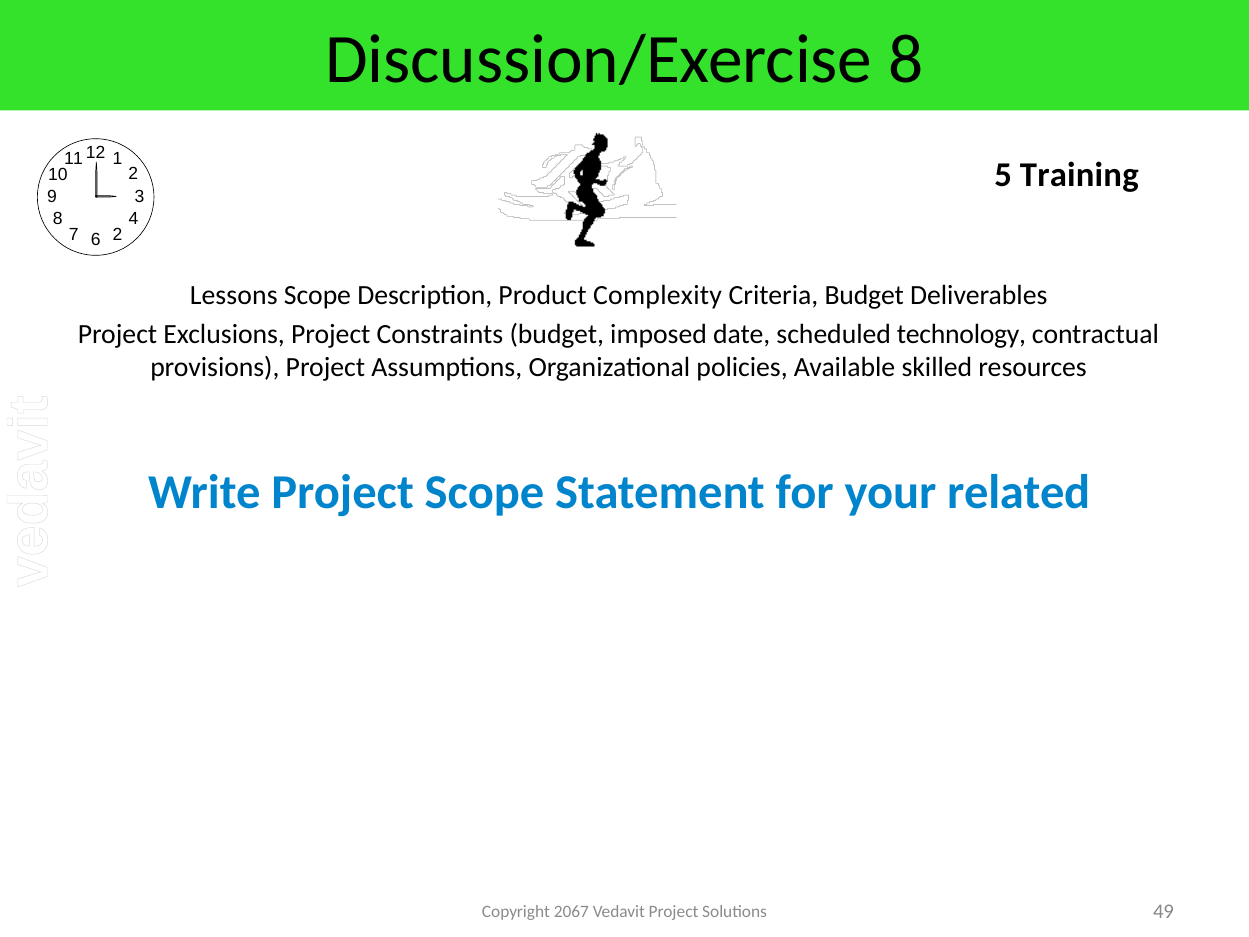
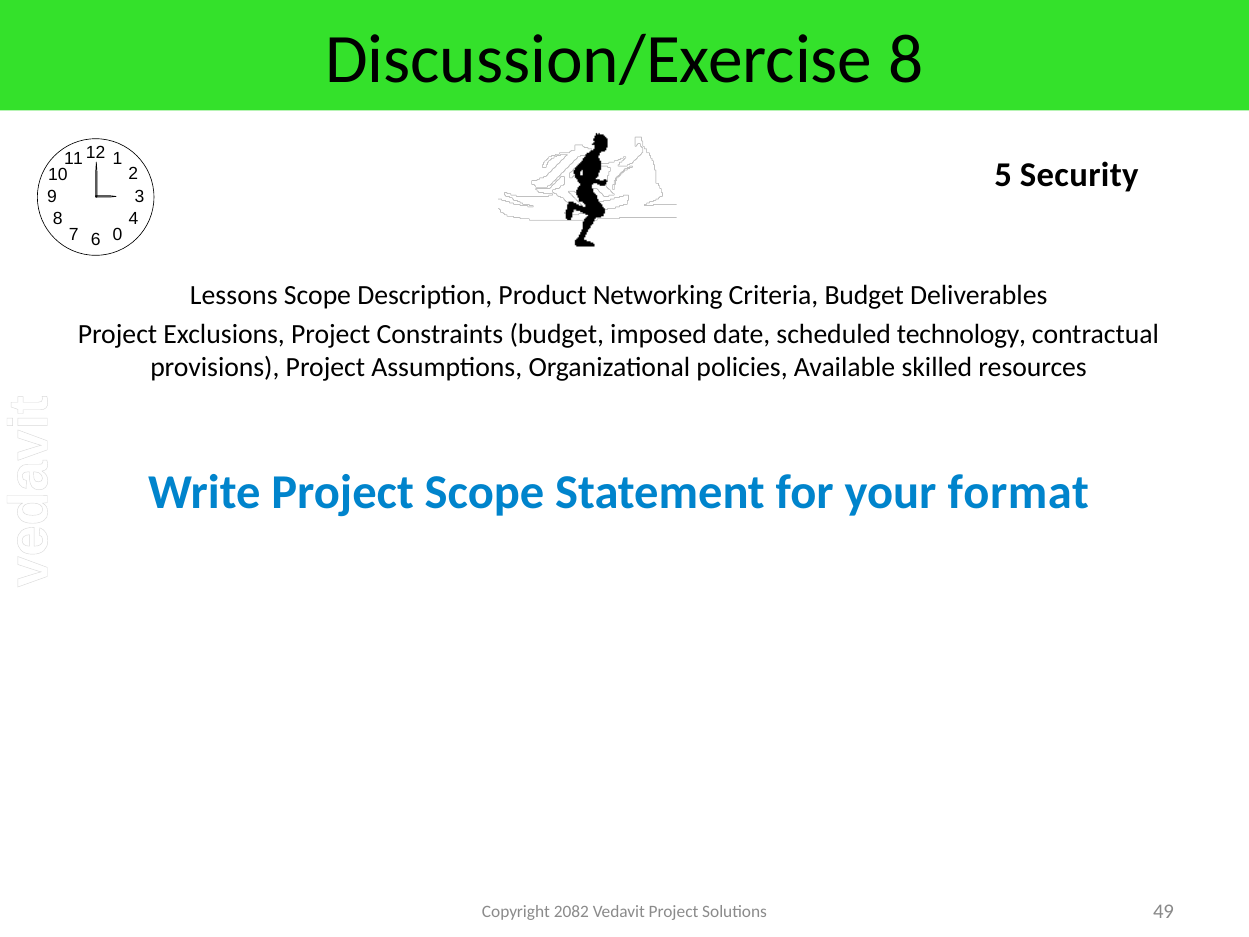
Training: Training -> Security
2 at (118, 234): 2 -> 0
Complexity: Complexity -> Networking
related: related -> format
2067: 2067 -> 2082
